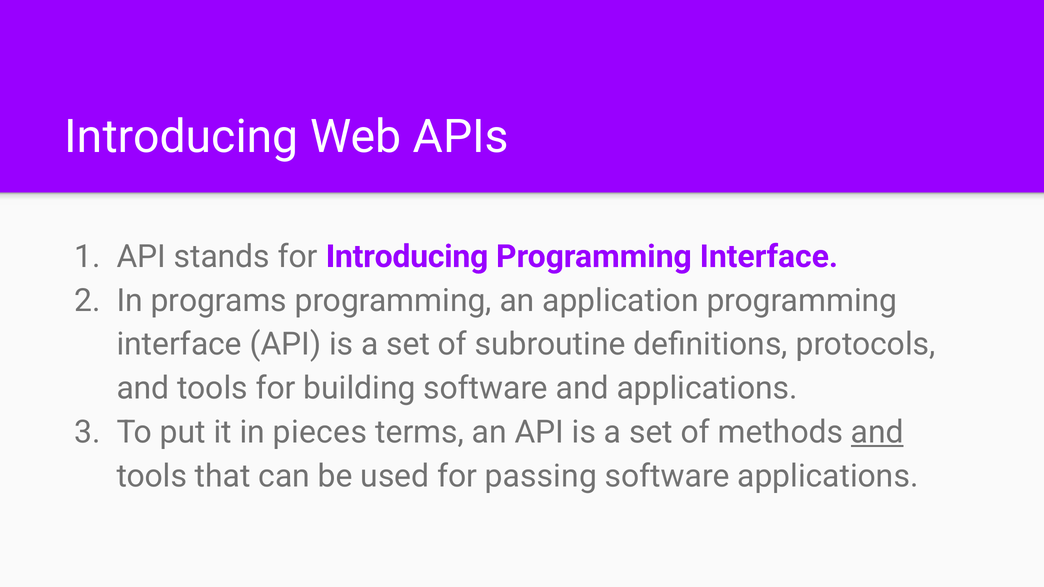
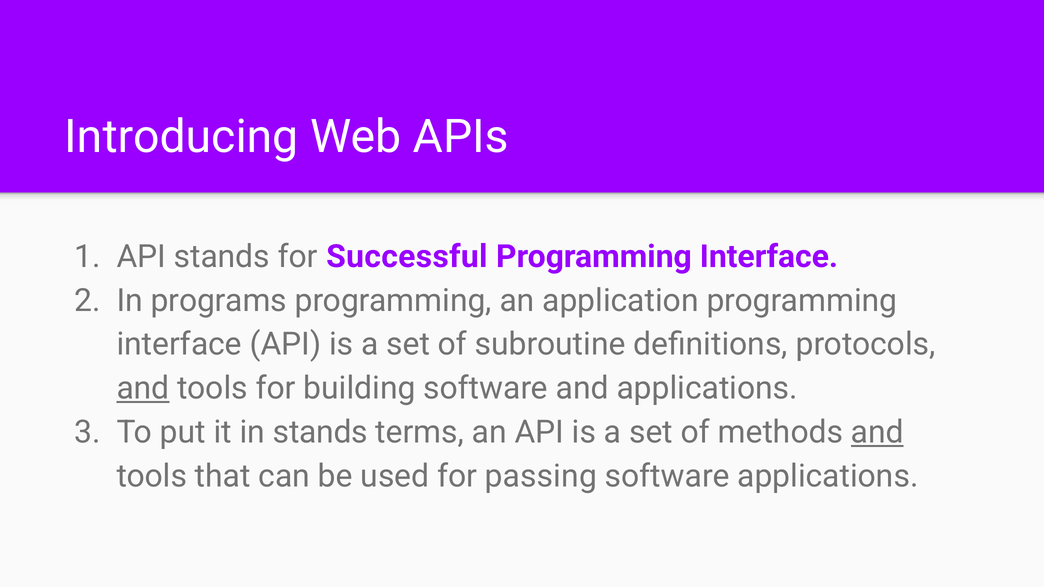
for Introducing: Introducing -> Successful
and at (143, 389) underline: none -> present
in pieces: pieces -> stands
